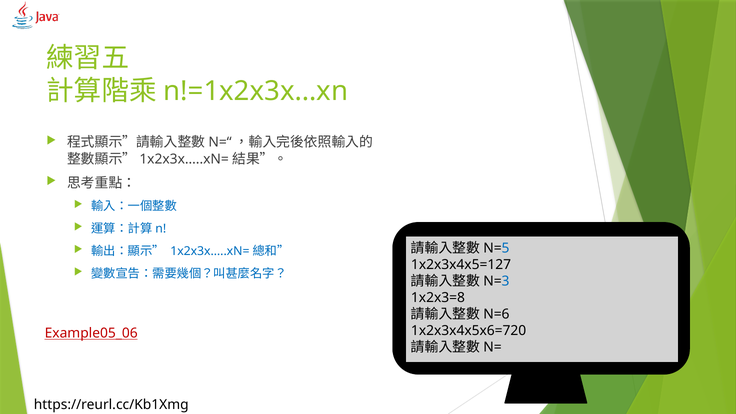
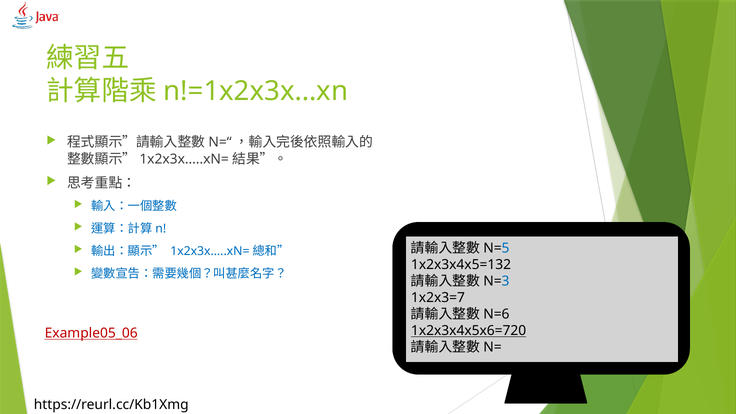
1x2x3x4x5=127: 1x2x3x4x5=127 -> 1x2x3x4x5=132
1x2x3=8: 1x2x3=8 -> 1x2x3=7
1x2x3x4x5x6=720 underline: none -> present
